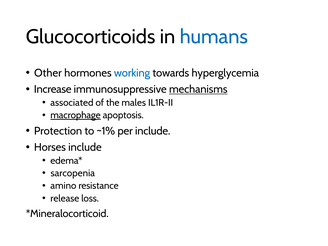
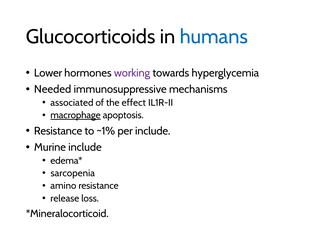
Other: Other -> Lower
working colour: blue -> purple
Increase: Increase -> Needed
mechanisms underline: present -> none
males: males -> effect
Protection at (58, 131): Protection -> Resistance
Horses: Horses -> Murine
